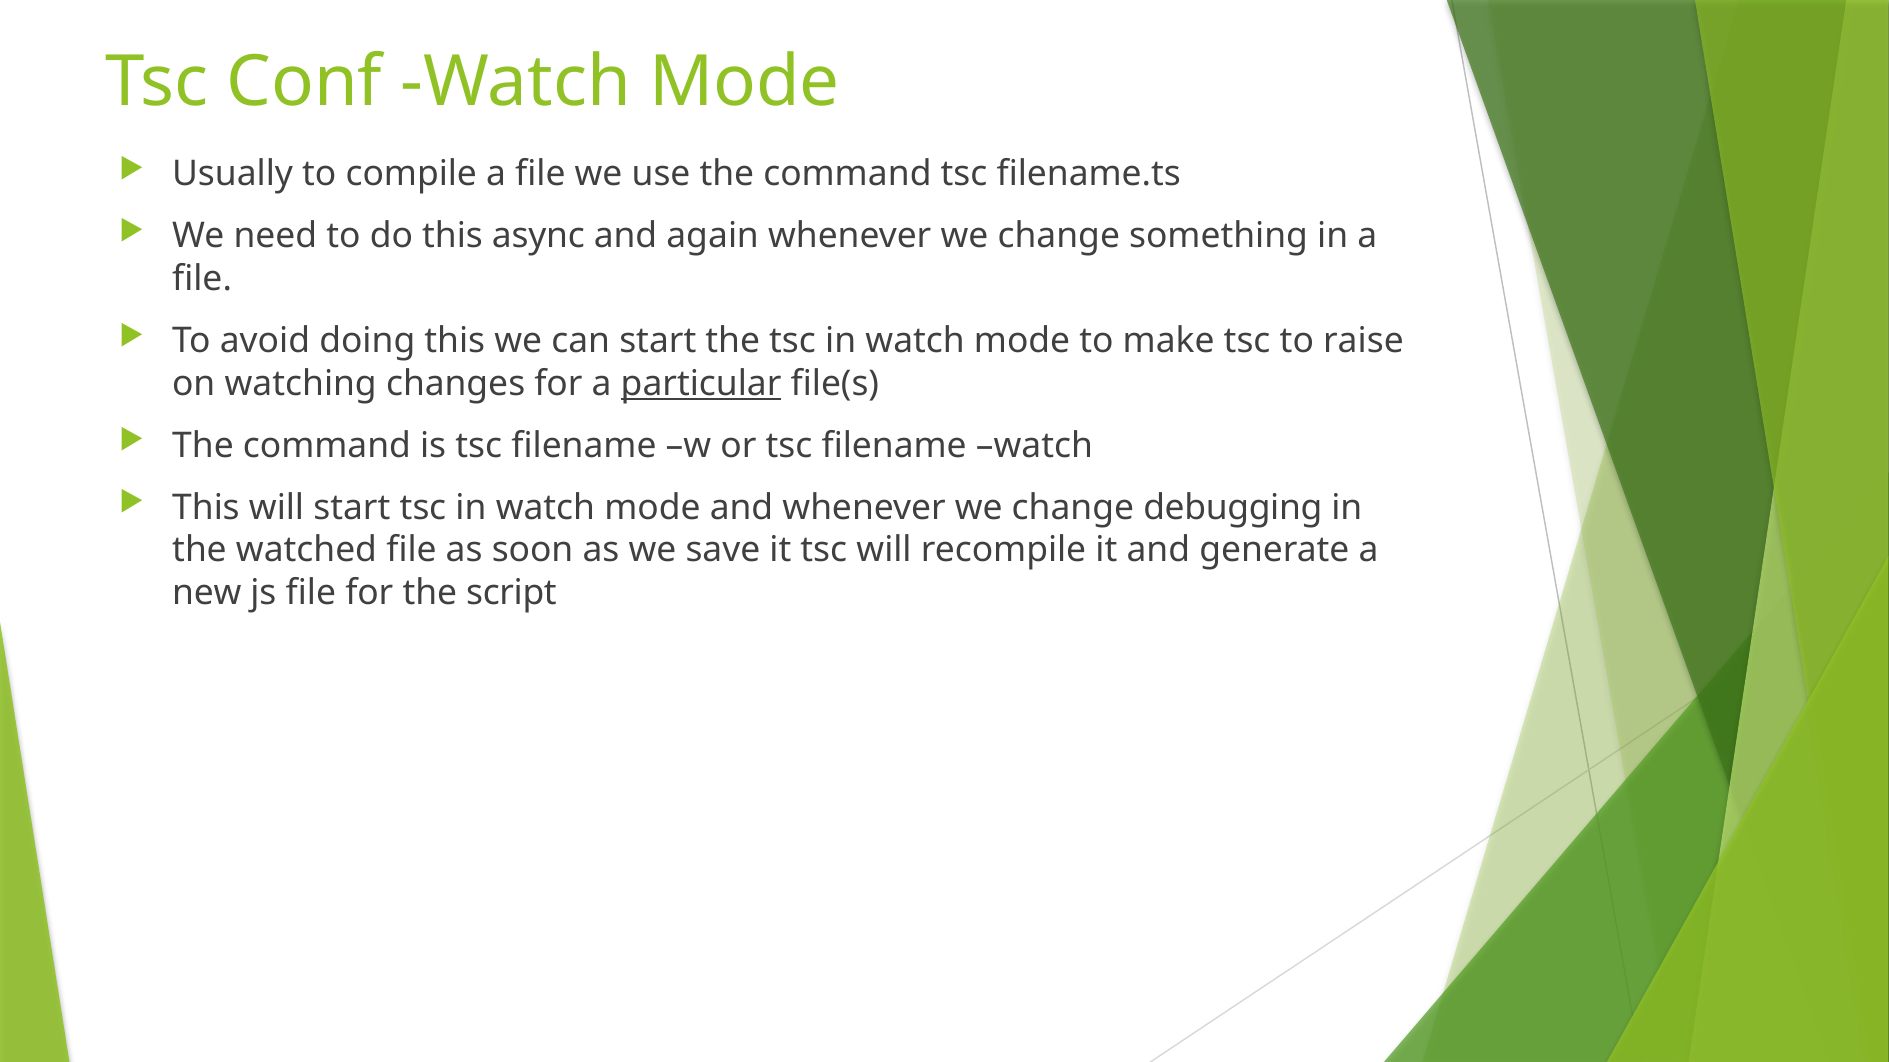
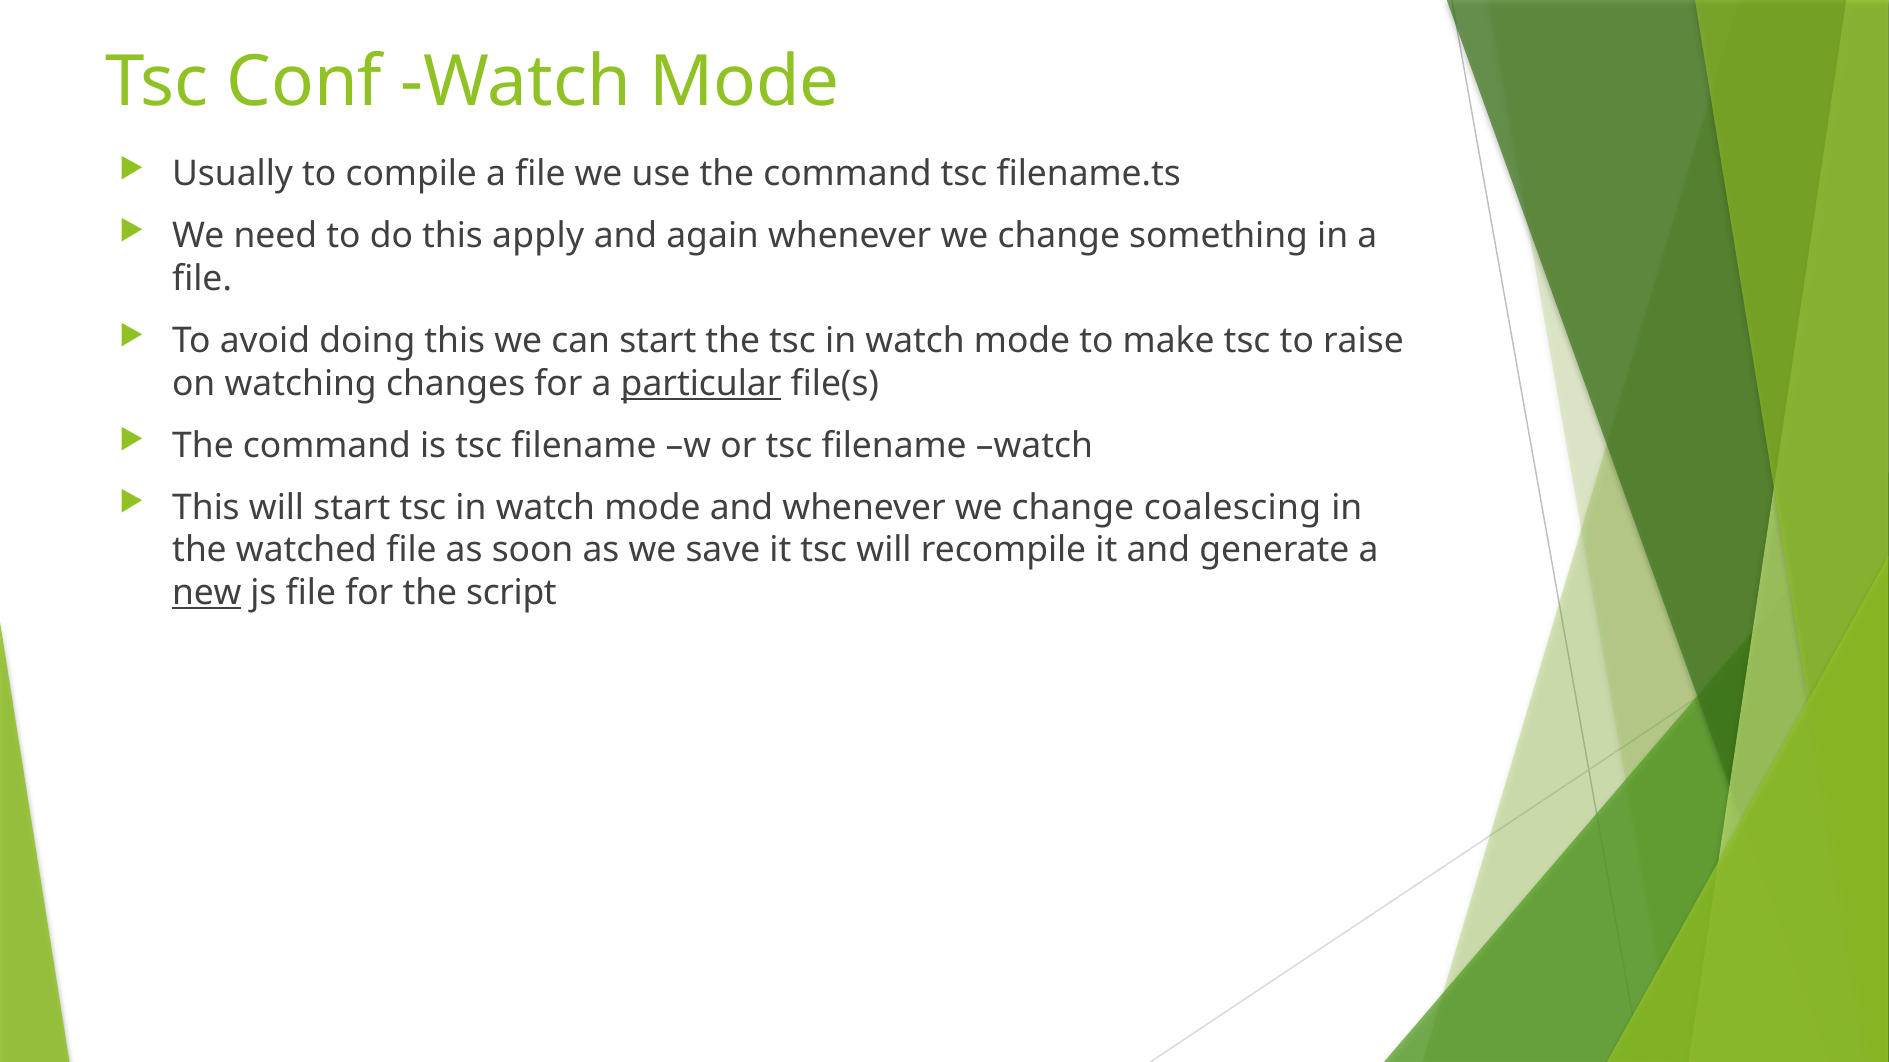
async: async -> apply
debugging: debugging -> coalescing
new underline: none -> present
